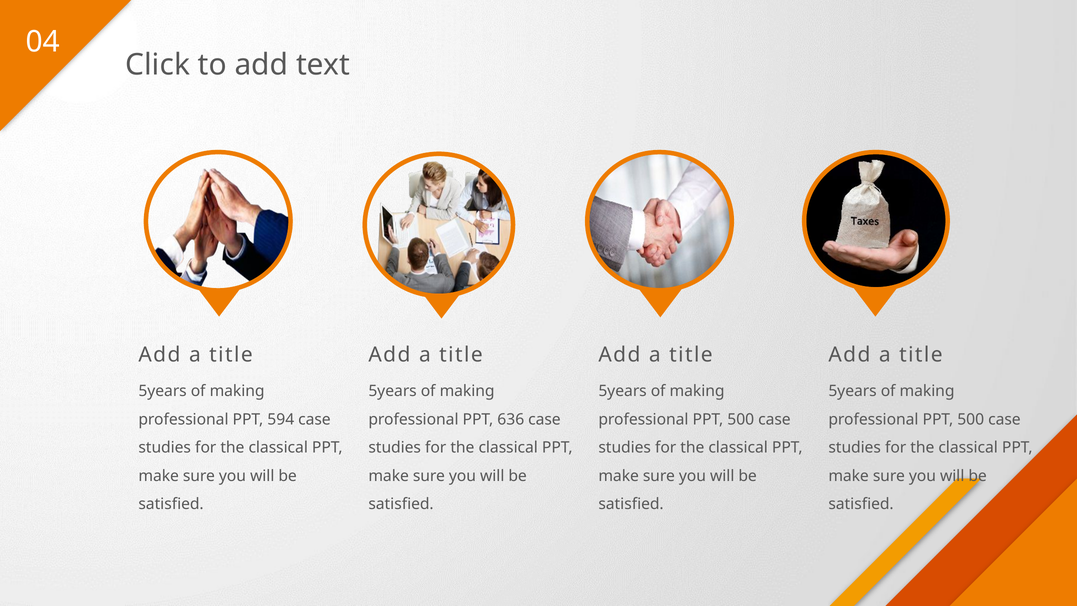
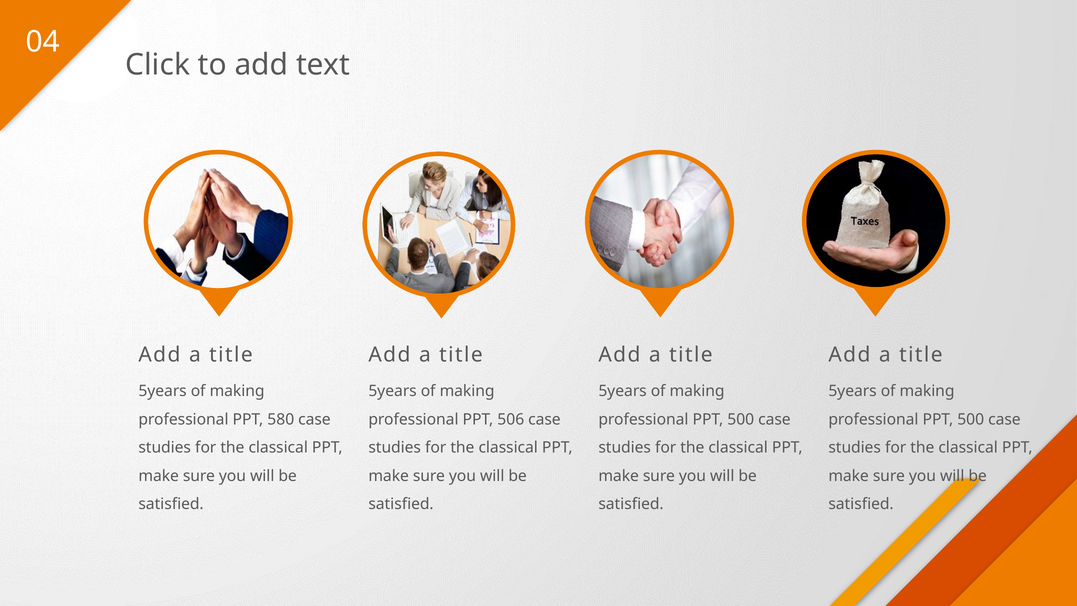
594: 594 -> 580
636: 636 -> 506
